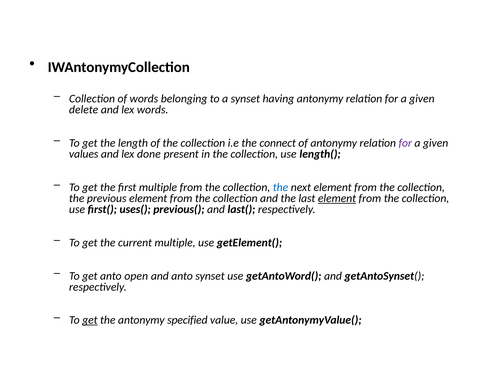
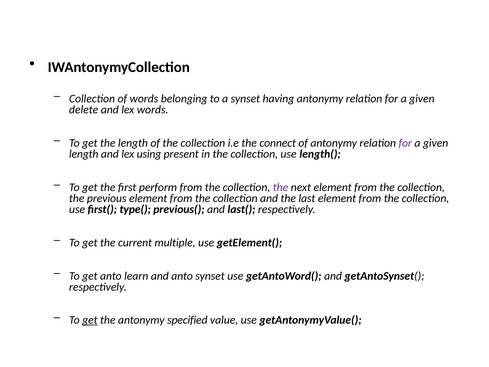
values at (84, 154): values -> length
done: done -> using
first multiple: multiple -> perform
the at (281, 187) colour: blue -> purple
element at (337, 198) underline: present -> none
uses(: uses( -> type(
open: open -> learn
